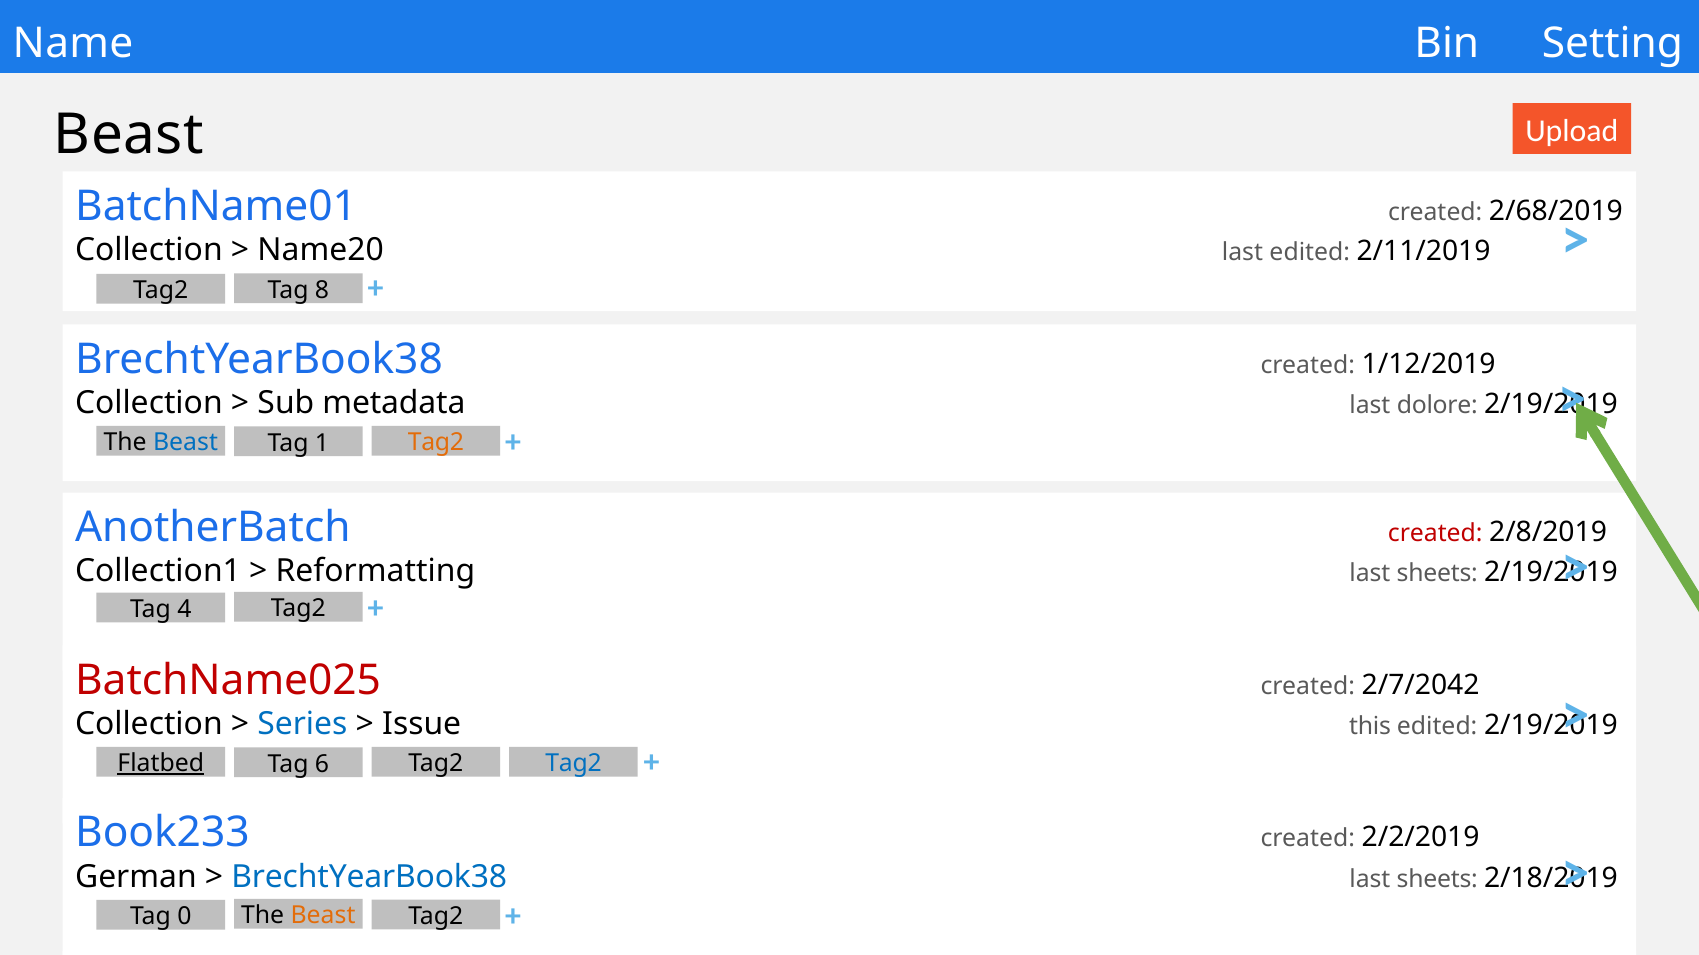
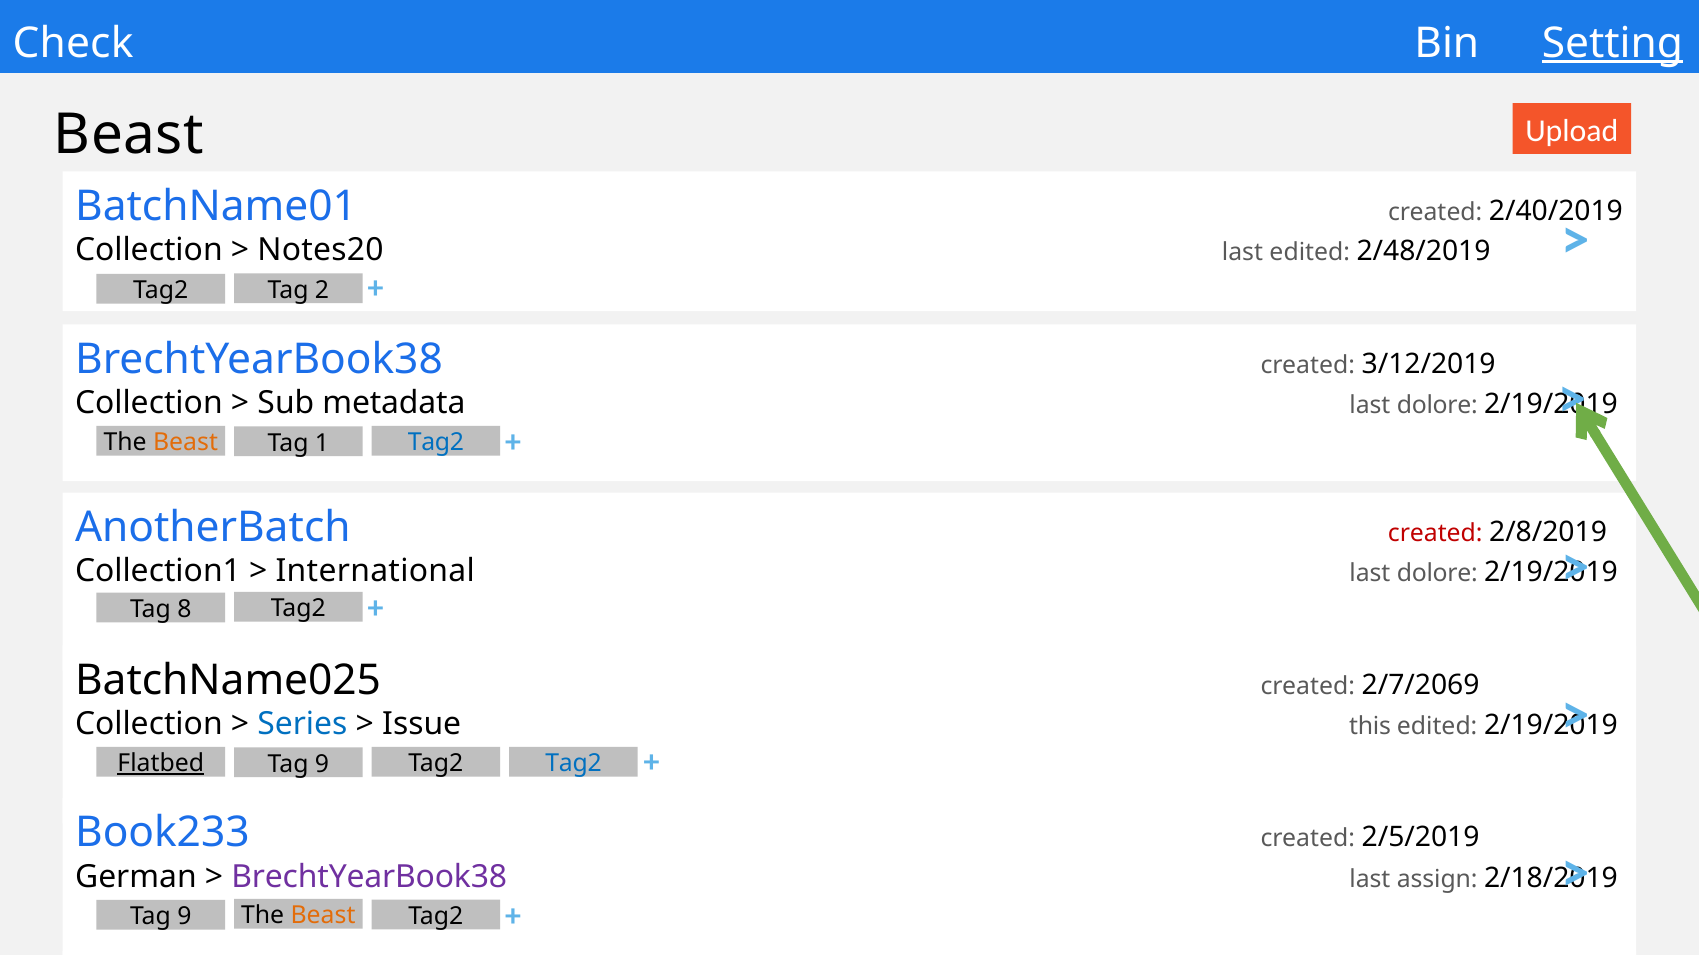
Name: Name -> Check
Setting underline: none -> present
2/68/2019: 2/68/2019 -> 2/40/2019
Name20: Name20 -> Notes20
2/11/2019: 2/11/2019 -> 2/48/2019
8: 8 -> 2
1/12/2019: 1/12/2019 -> 3/12/2019
Beast at (185, 443) colour: blue -> orange
Tag2 at (436, 443) colour: orange -> blue
Reformatting: Reformatting -> International
sheets at (1437, 574): sheets -> dolore
4: 4 -> 8
BatchName025 colour: red -> black
2/7/2042: 2/7/2042 -> 2/7/2069
6 at (322, 765): 6 -> 9
2/2/2019: 2/2/2019 -> 2/5/2019
BrechtYearBook38 at (369, 877) colour: blue -> purple
sheets at (1437, 880): sheets -> assign
0 at (184, 917): 0 -> 9
